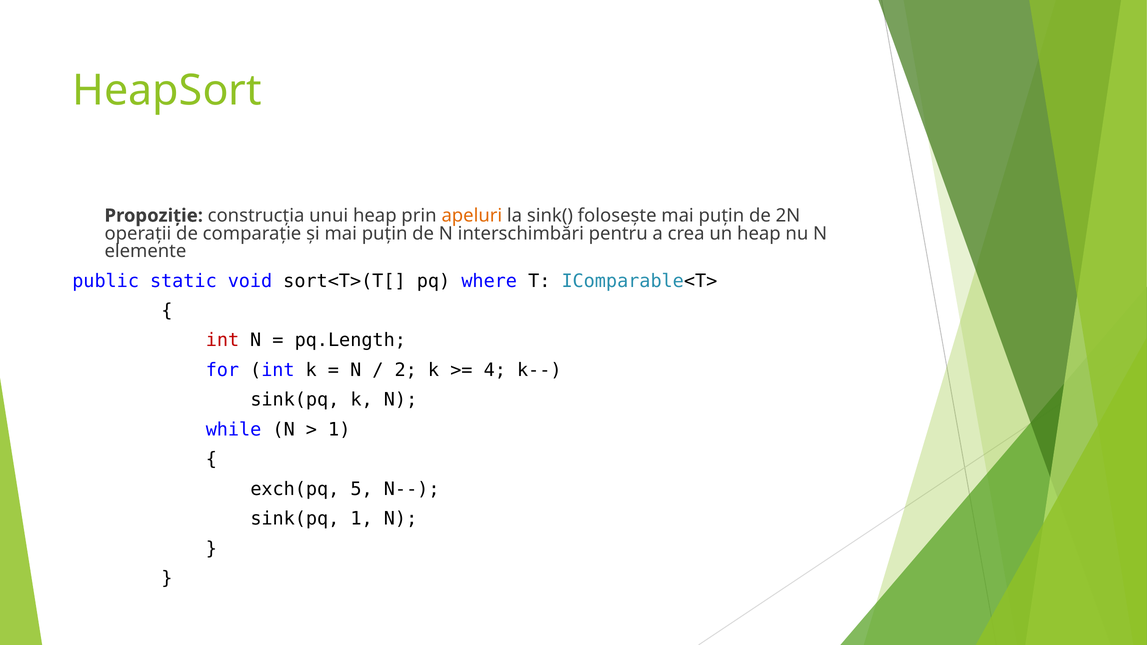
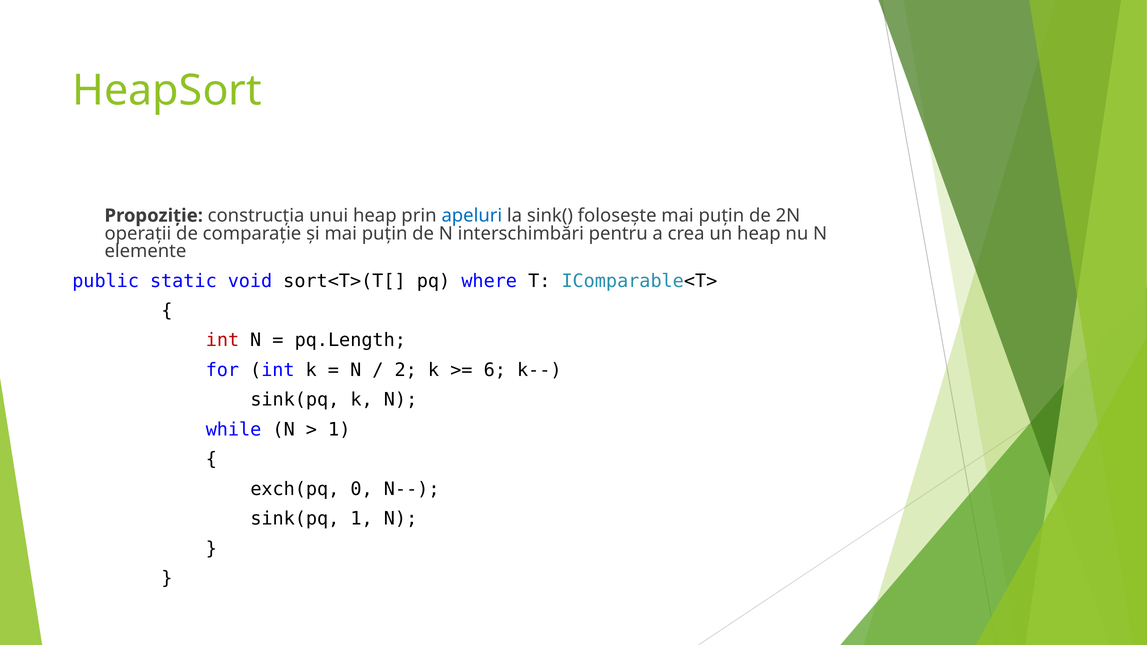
apeluri colour: orange -> blue
4: 4 -> 6
5: 5 -> 0
